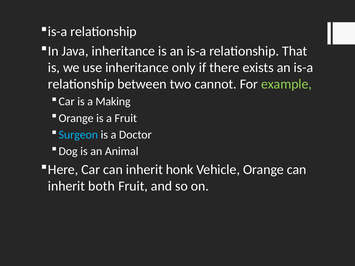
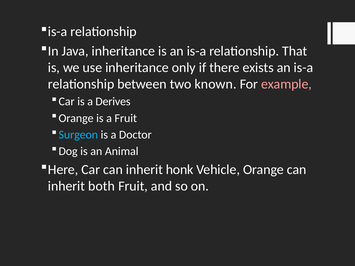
cannot: cannot -> known
example colour: light green -> pink
Making: Making -> Derives
